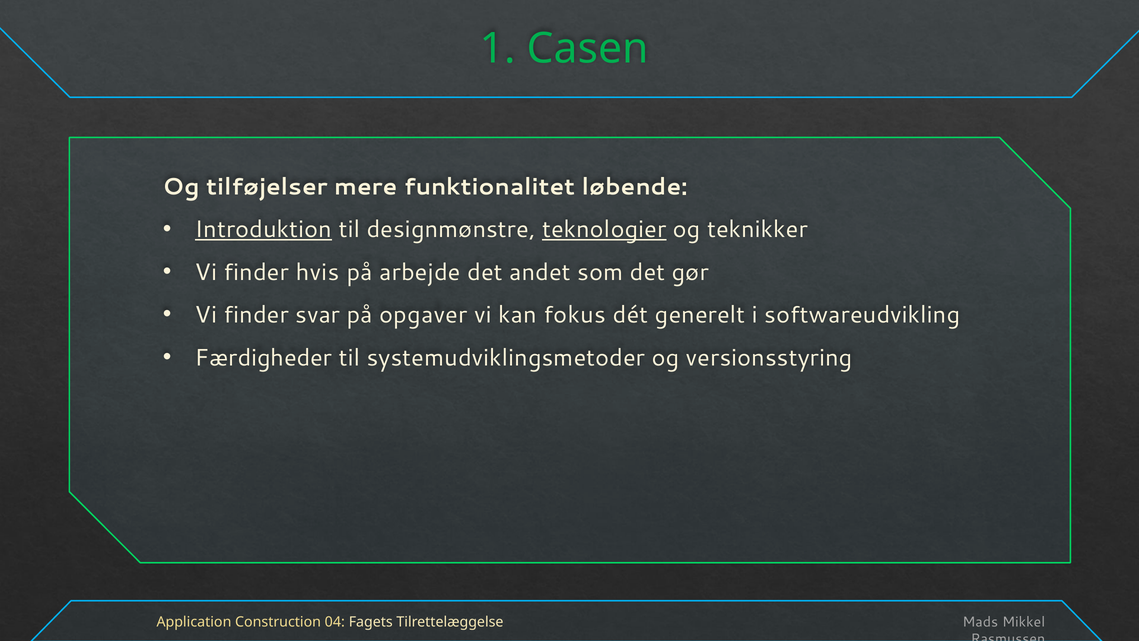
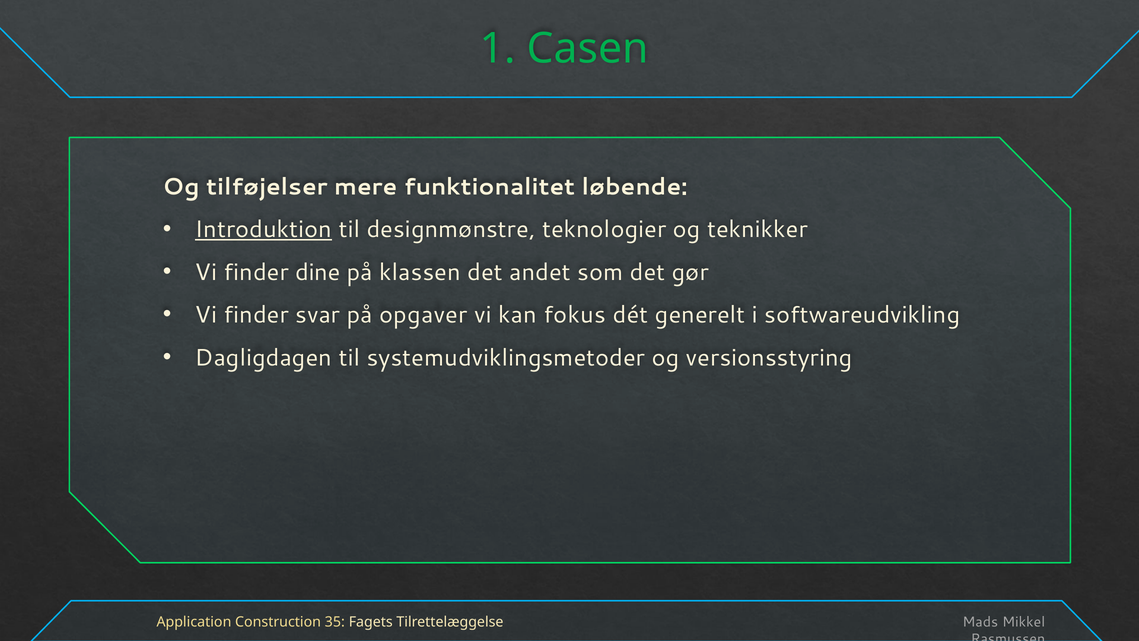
teknologier underline: present -> none
hvis: hvis -> dine
arbejde: arbejde -> klassen
Færdigheder: Færdigheder -> Dagligdagen
04: 04 -> 35
